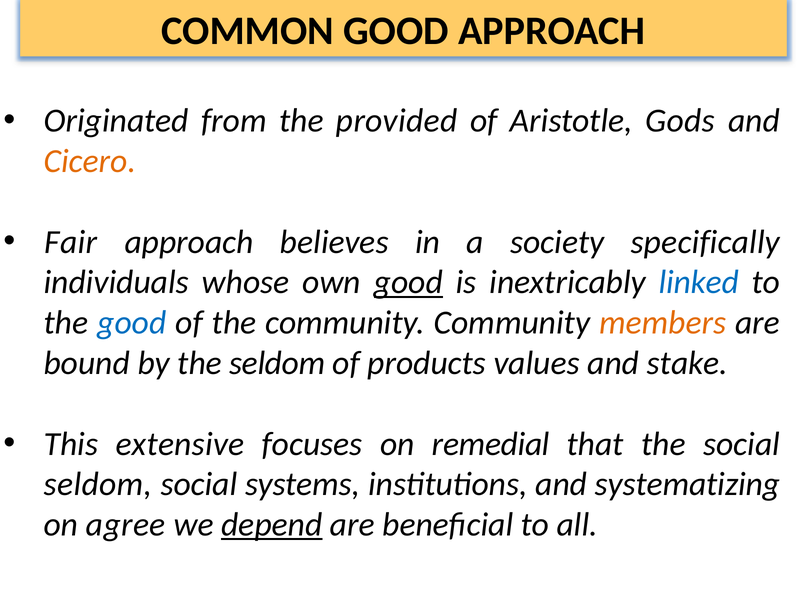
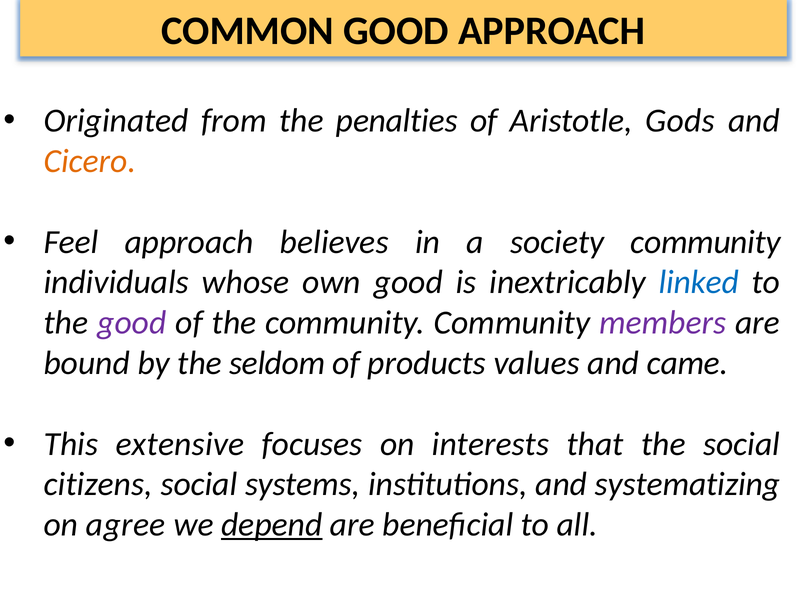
provided: provided -> penalties
Fair: Fair -> Feel
society specifically: specifically -> community
good at (408, 282) underline: present -> none
good at (132, 322) colour: blue -> purple
members colour: orange -> purple
stake: stake -> came
remedial: remedial -> interests
seldom at (98, 484): seldom -> citizens
